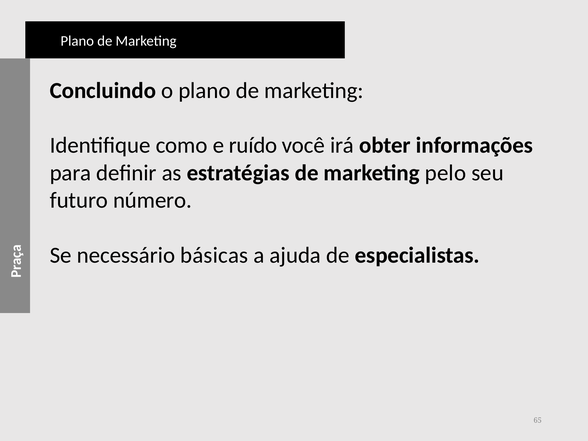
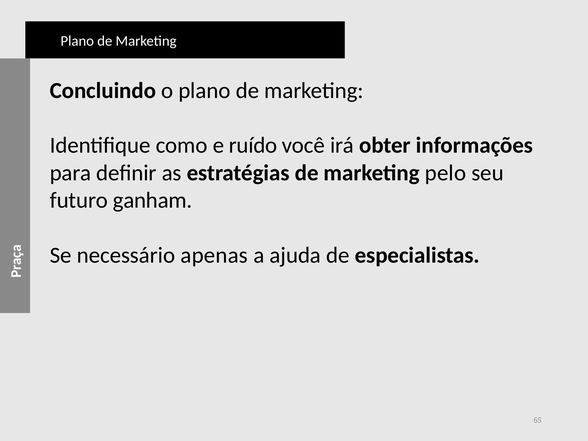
número: número -> ganham
básicas: básicas -> apenas
